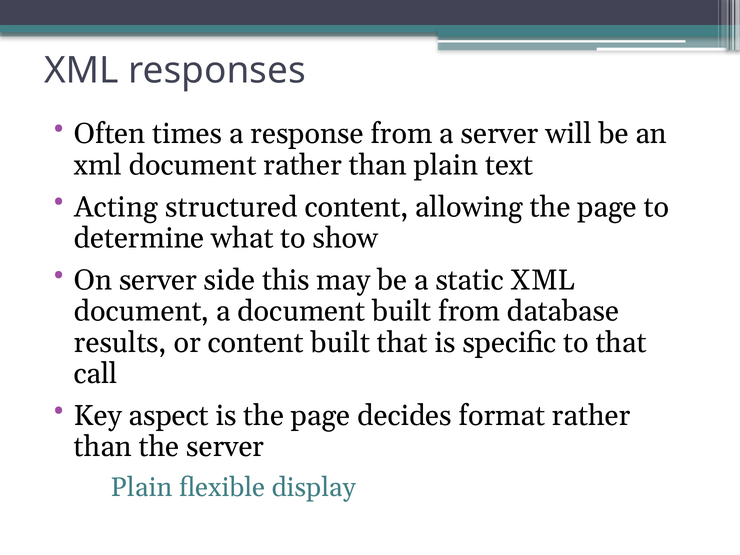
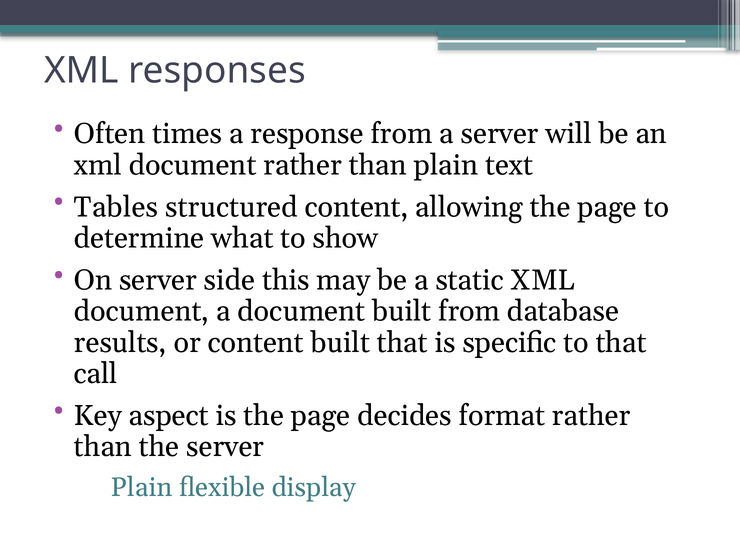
Acting: Acting -> Tables
